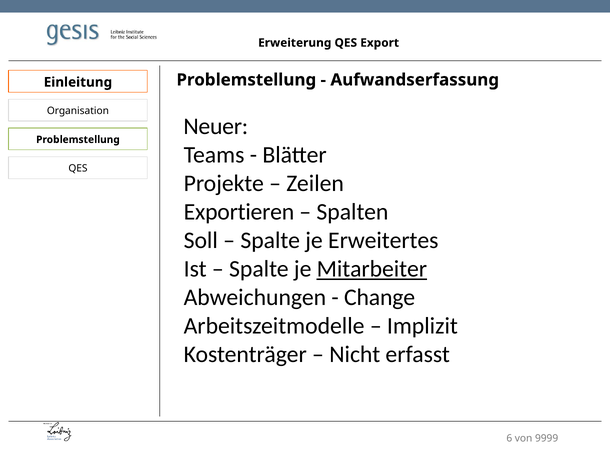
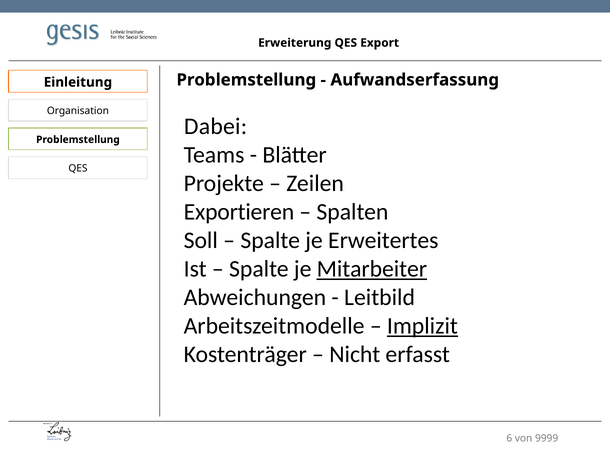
Neuer: Neuer -> Dabei
Change: Change -> Leitbild
Implizit underline: none -> present
